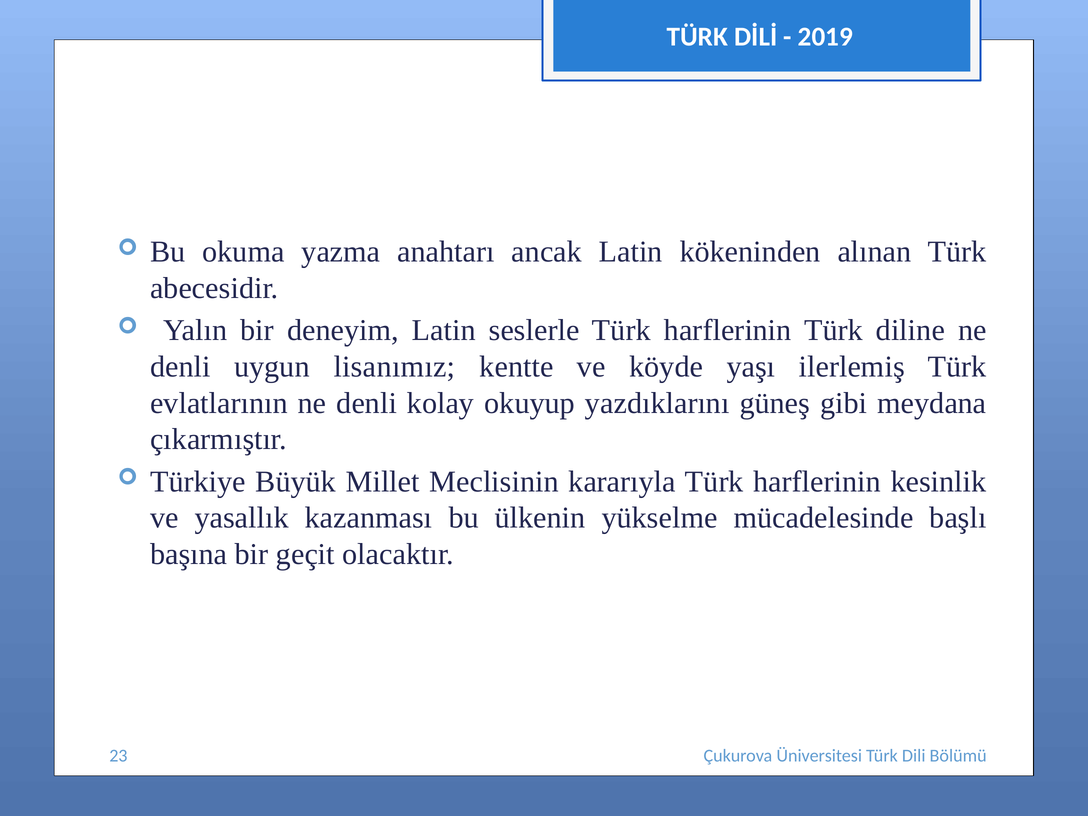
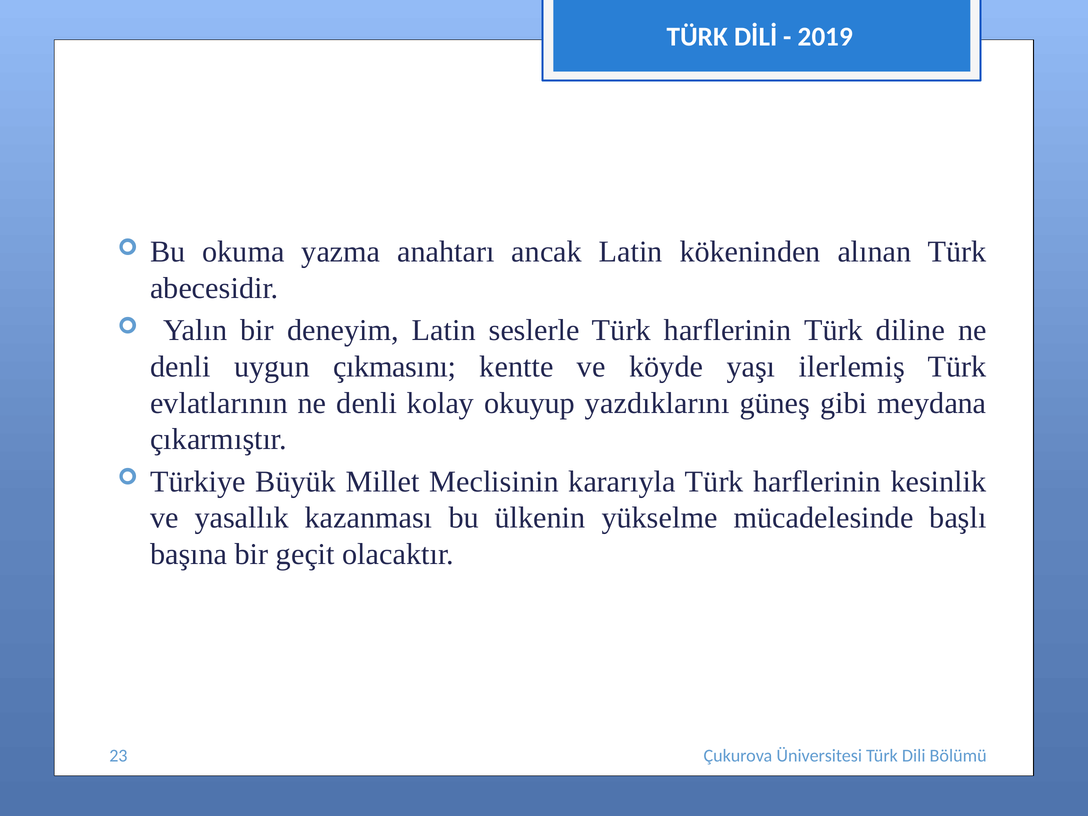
lisanımız: lisanımız -> çıkmasını
